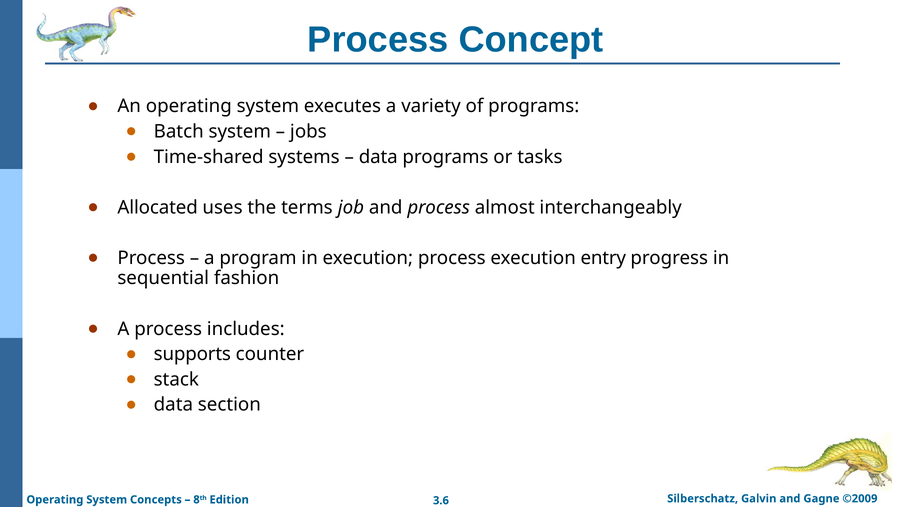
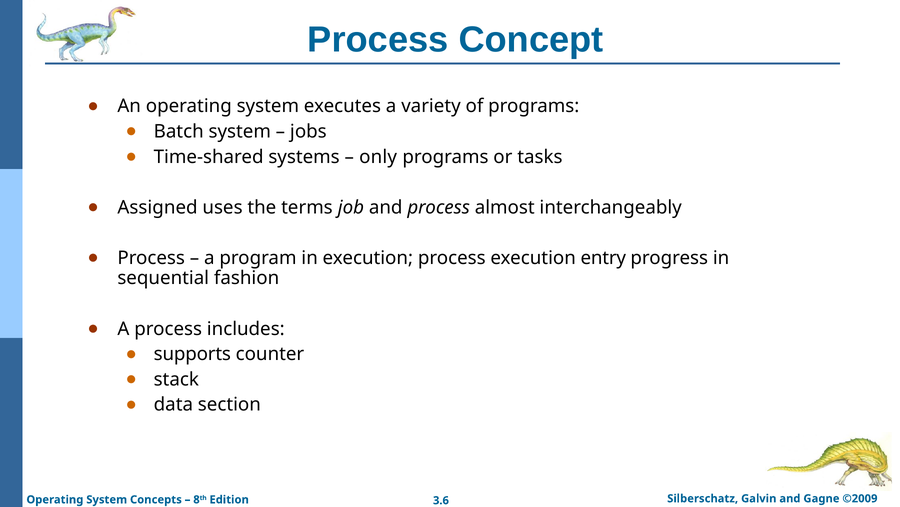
data at (378, 157): data -> only
Allocated: Allocated -> Assigned
